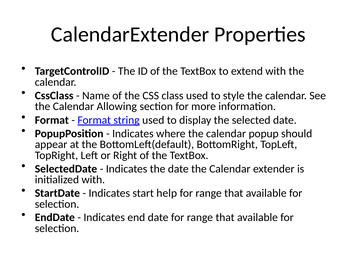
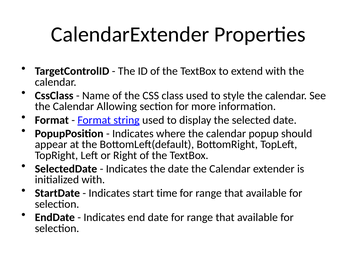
help: help -> time
